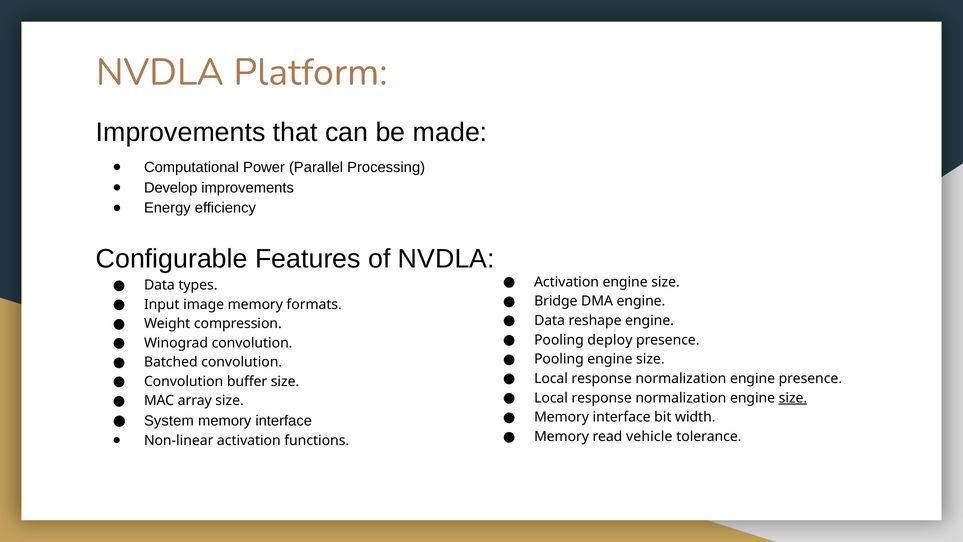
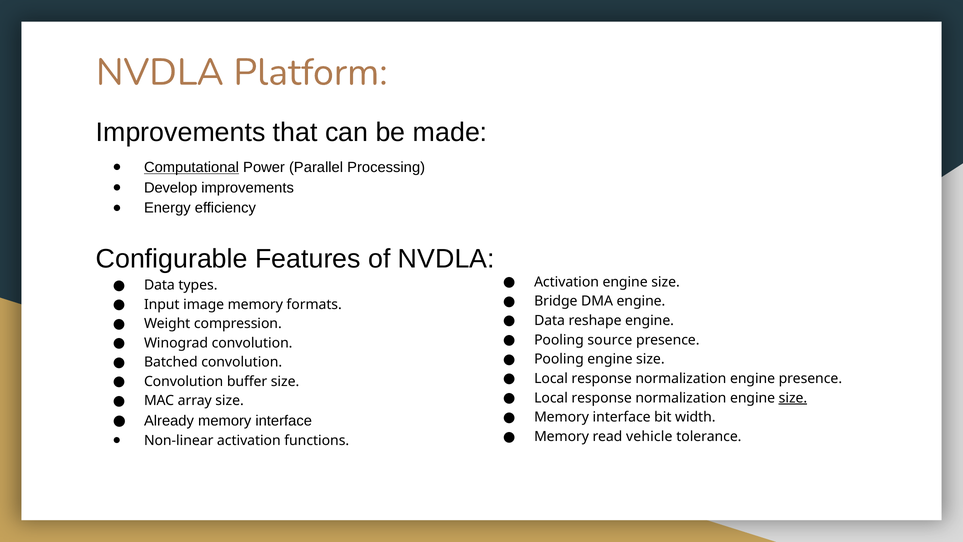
Computational underline: none -> present
deploy: deploy -> source
System: System -> Already
